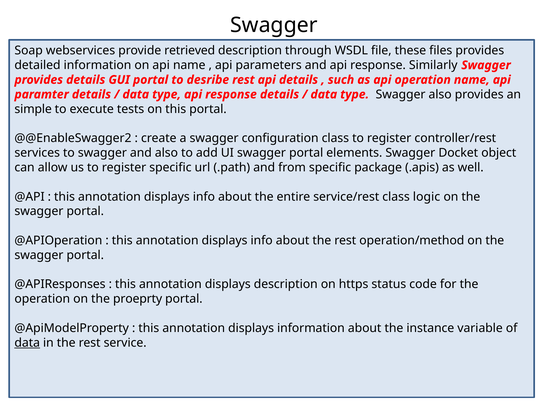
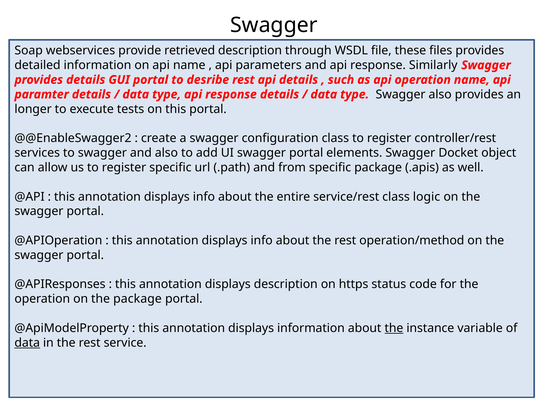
simple: simple -> longer
the proeprty: proeprty -> package
the at (394, 328) underline: none -> present
